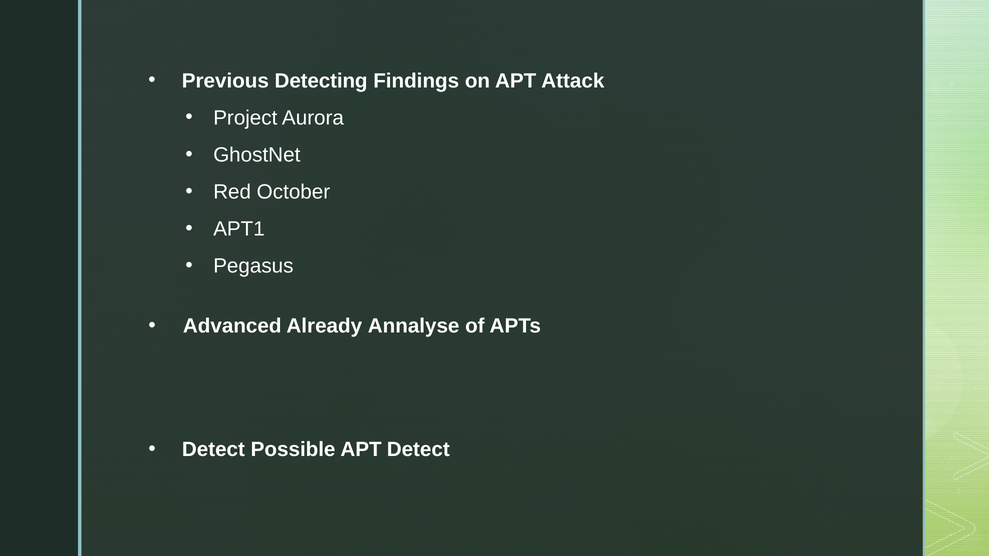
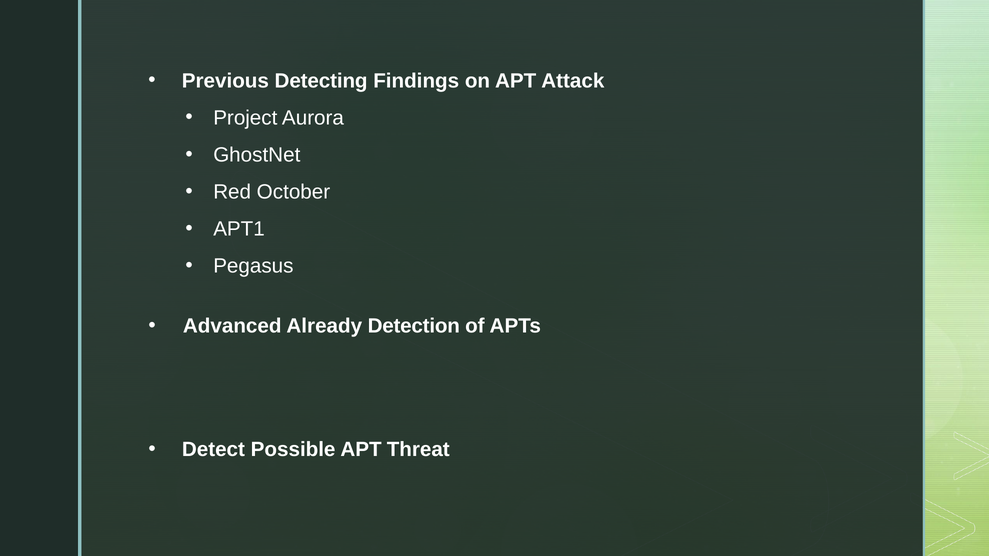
Annalyse: Annalyse -> Detection
APT Detect: Detect -> Threat
